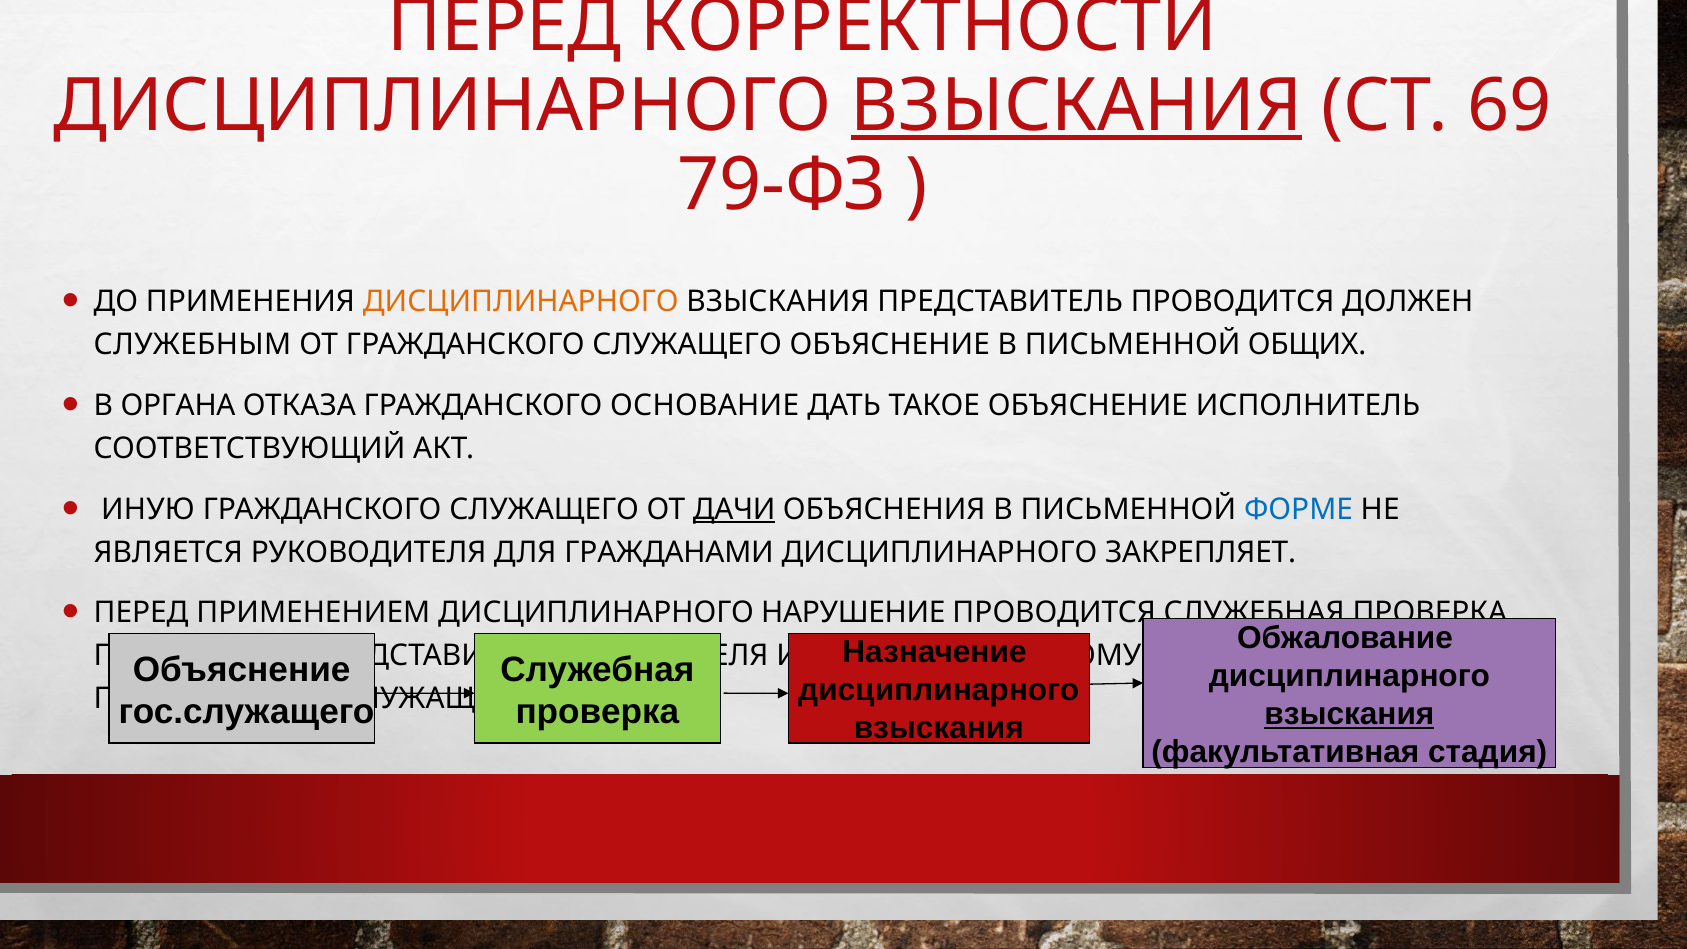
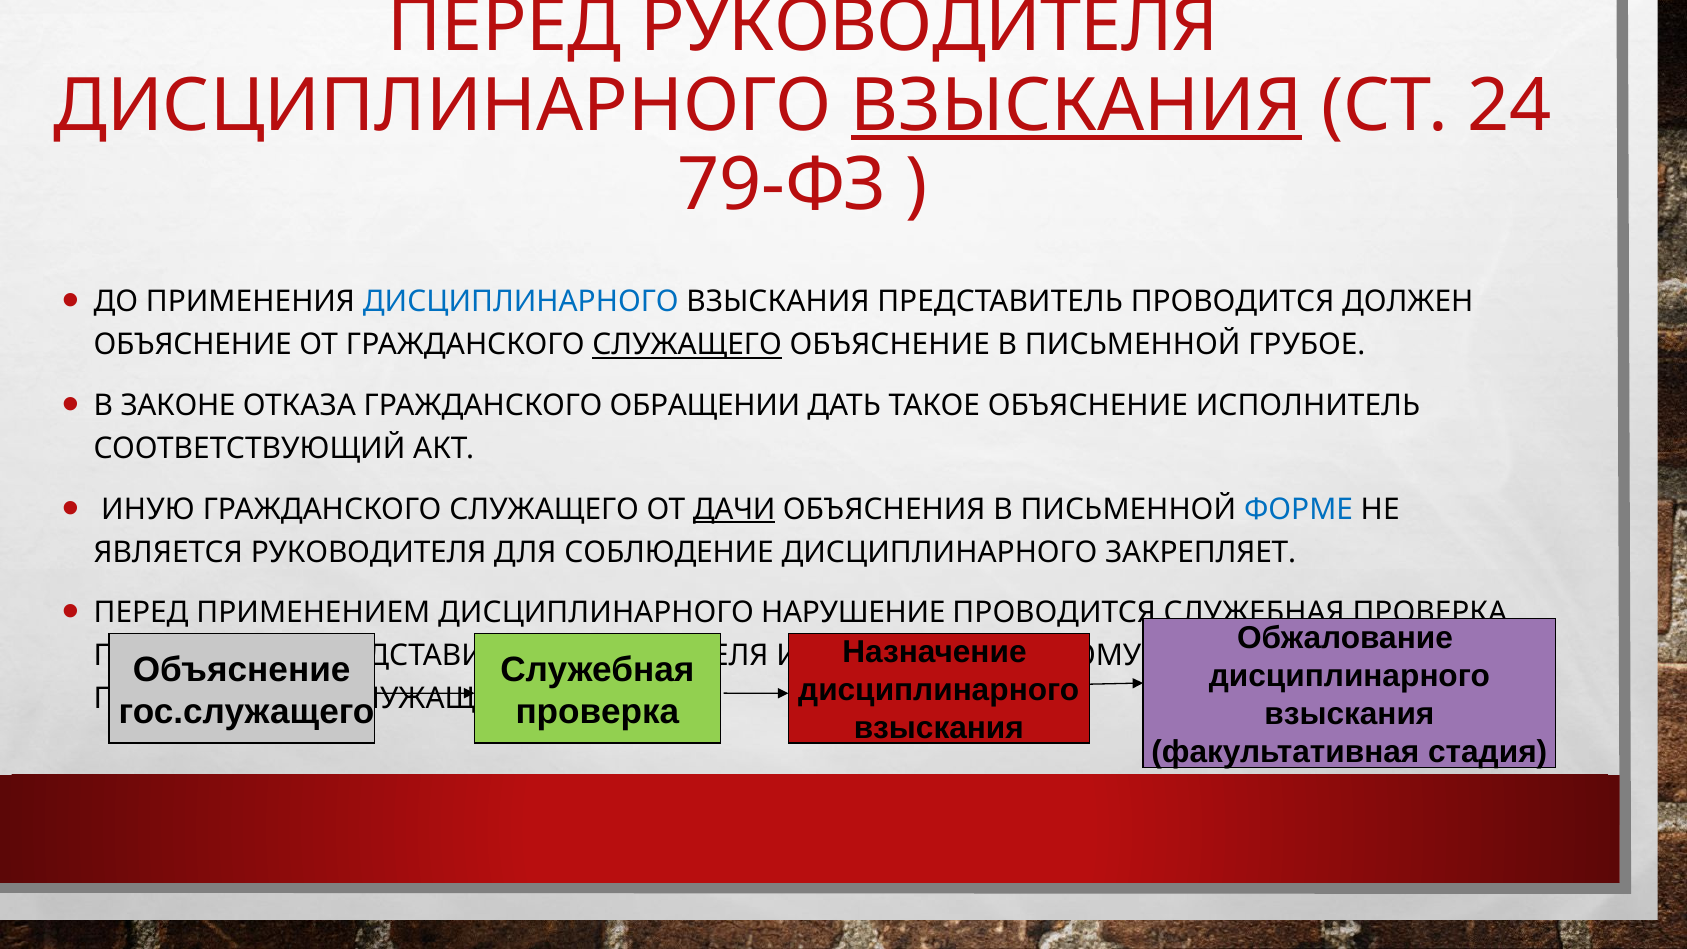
ПЕРЕД КОРРЕКТНОСТИ: КОРРЕКТНОСТИ -> РУКОВОДИТЕЛЯ
69: 69 -> 24
ДИСЦИПЛИНАРНОГО at (521, 302) colour: orange -> blue
СЛУЖЕБНЫМ at (192, 345): СЛУЖЕБНЫМ -> ОБЪЯСНЕНИЕ
СЛУЖАЩЕГО at (687, 345) underline: none -> present
ОБЩИХ: ОБЩИХ -> ГРУБОЕ
ОРГАНА: ОРГАНА -> ЗАКОНЕ
ОСНОВАНИЕ: ОСНОВАНИЕ -> ОБРАЩЕНИИ
ГРАЖДАНАМИ: ГРАЖДАНАМИ -> СОБЛЮДЕНИЕ
взыскания at (1349, 714) underline: present -> none
